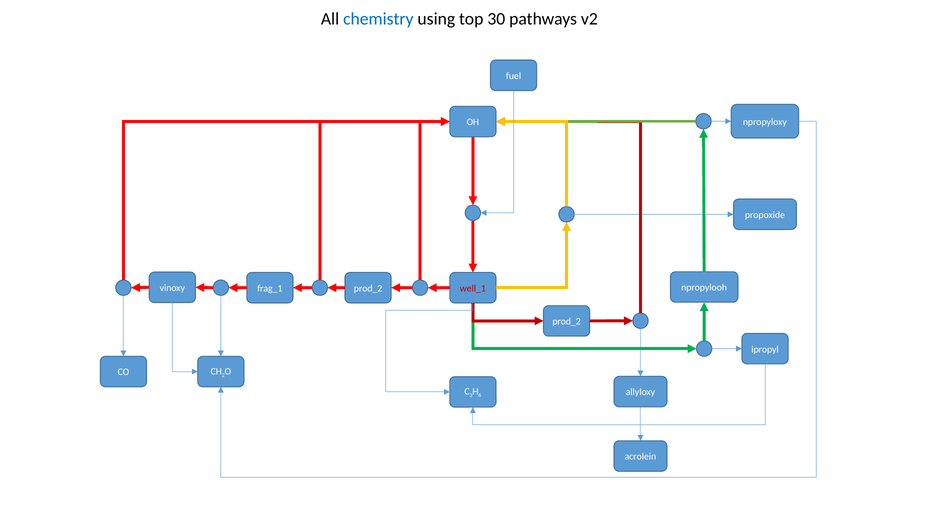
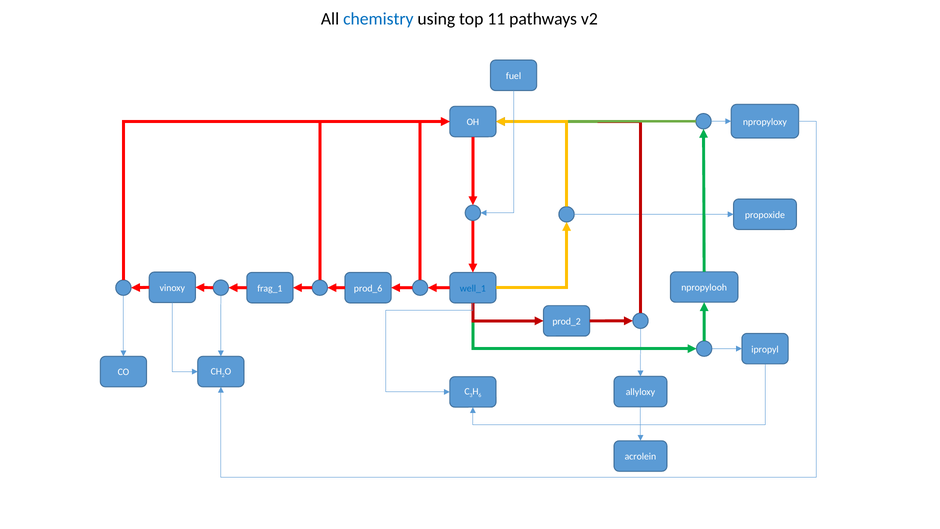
30: 30 -> 11
prod_2 at (368, 288): prod_2 -> prod_6
well_1 colour: red -> blue
